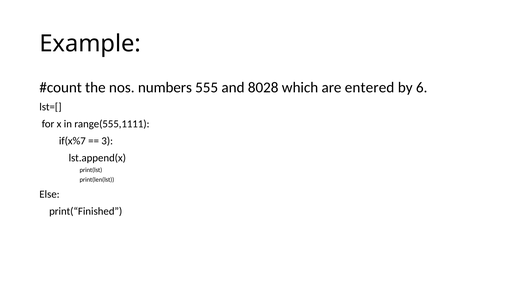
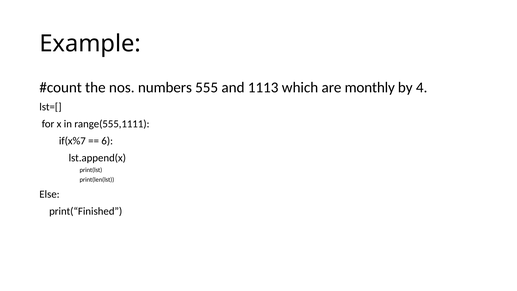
8028: 8028 -> 1113
entered: entered -> monthly
6: 6 -> 4
3: 3 -> 6
